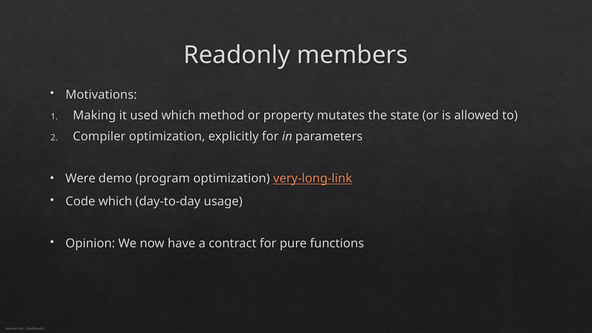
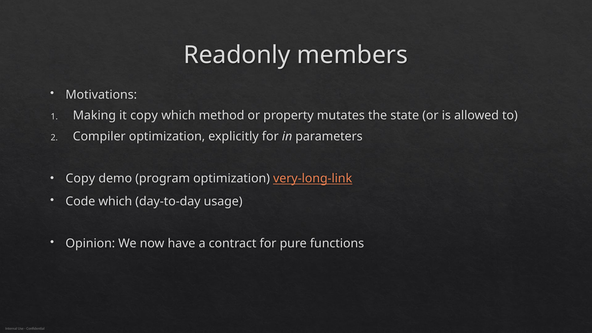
it used: used -> copy
Were at (80, 179): Were -> Copy
